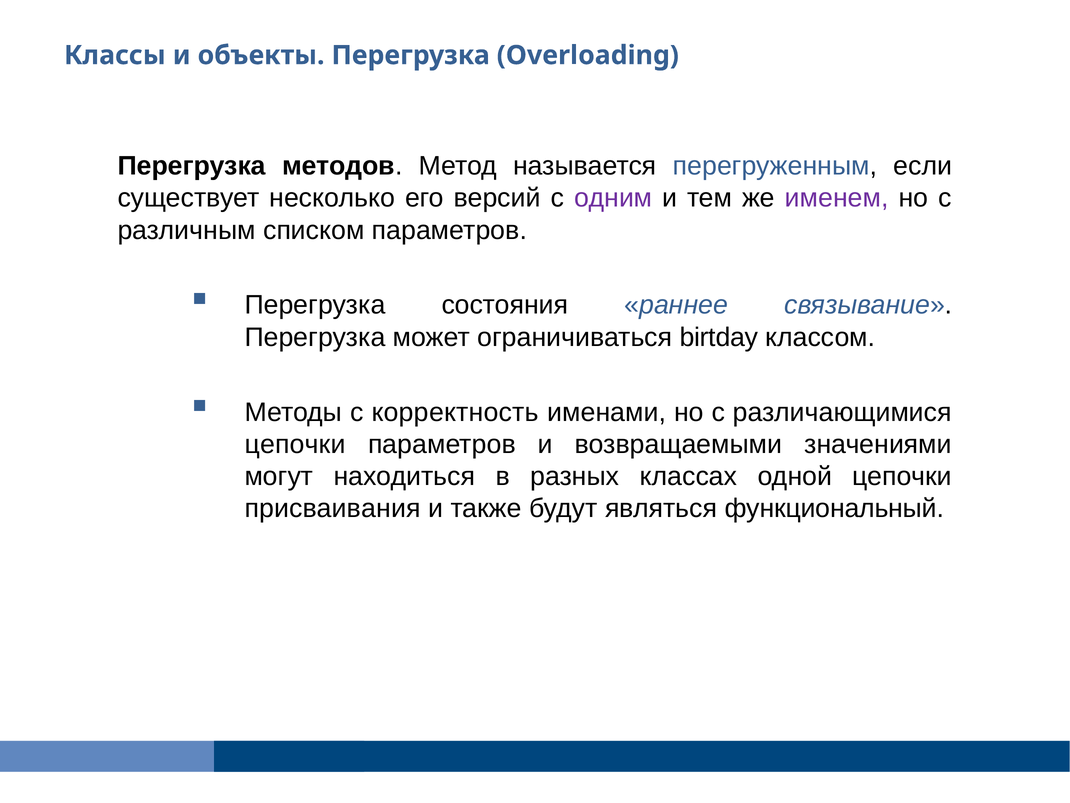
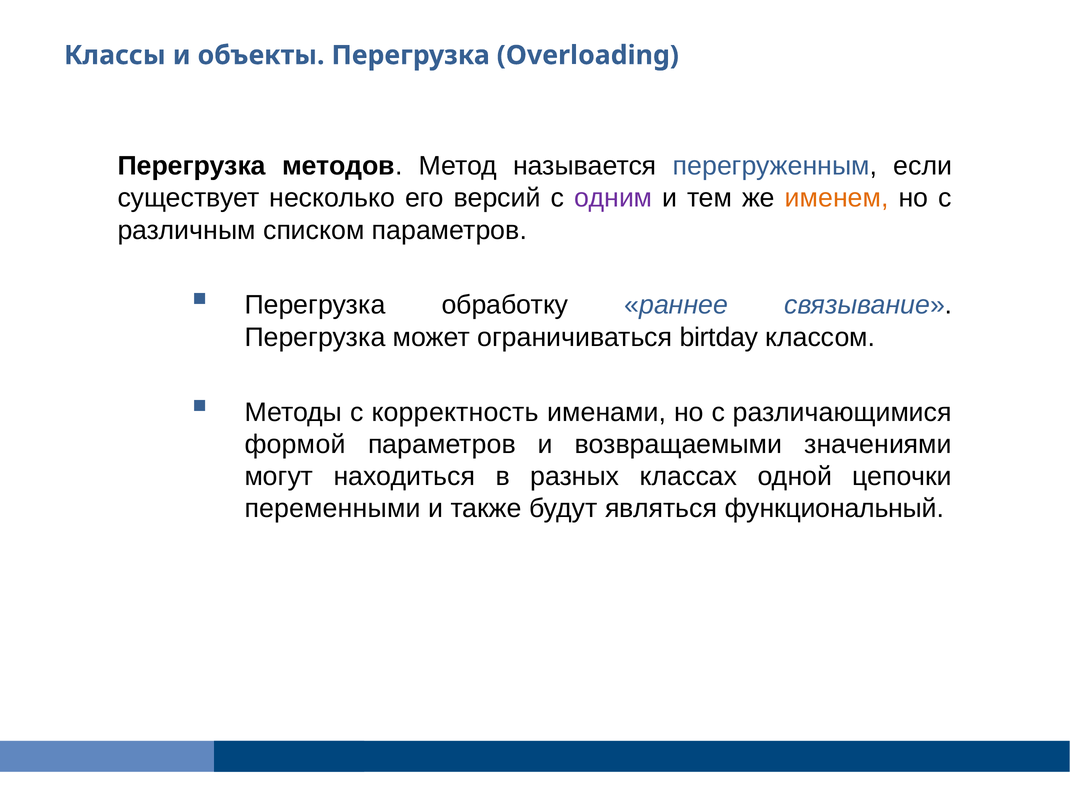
именем colour: purple -> orange
состояния: состояния -> обработку
цепочки at (295, 444): цепочки -> формой
присваивания: присваивания -> переменными
